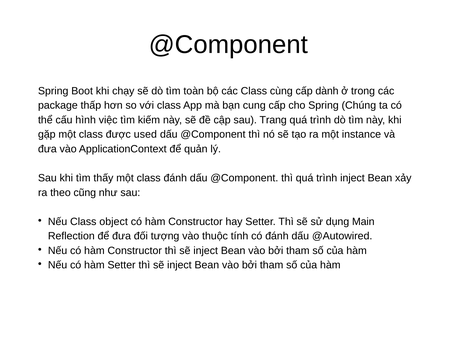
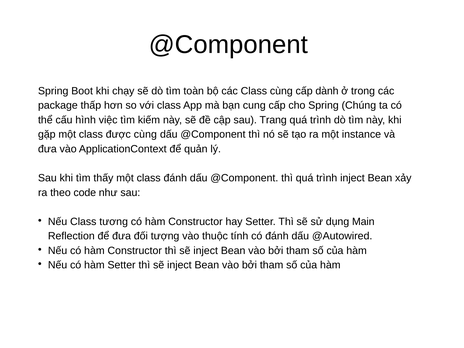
được used: used -> cùng
cũng: cũng -> code
object: object -> tương
